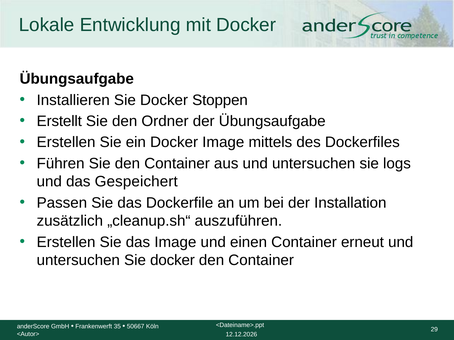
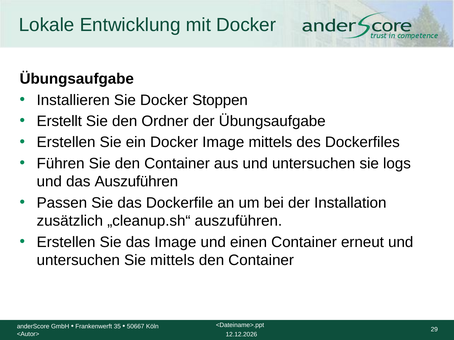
das Gespeichert: Gespeichert -> Auszuführen
untersuchen Sie docker: docker -> mittels
